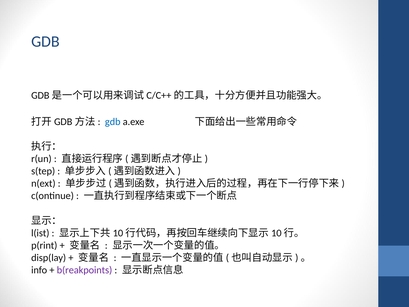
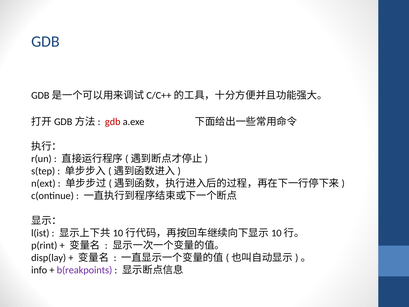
gdb at (113, 122) colour: blue -> red
